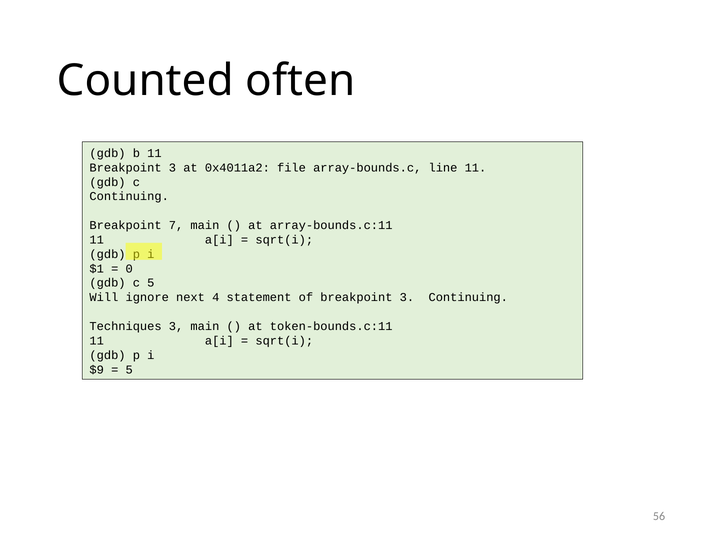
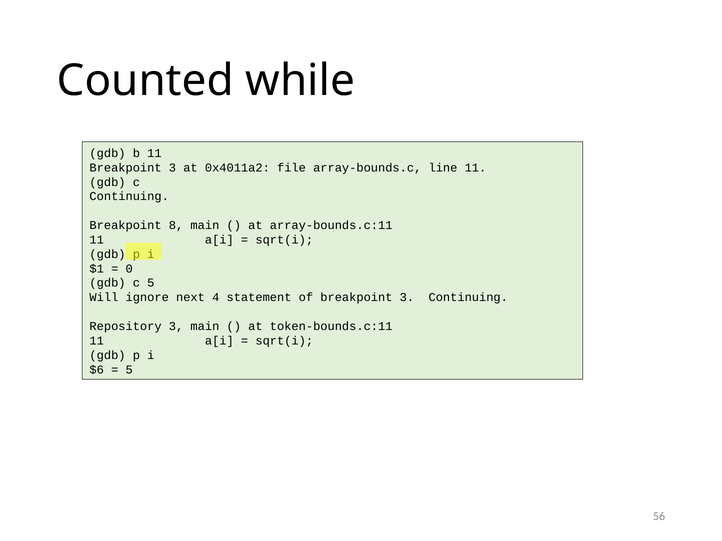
often: often -> while
7: 7 -> 8
Techniques: Techniques -> Repository
$9: $9 -> $6
